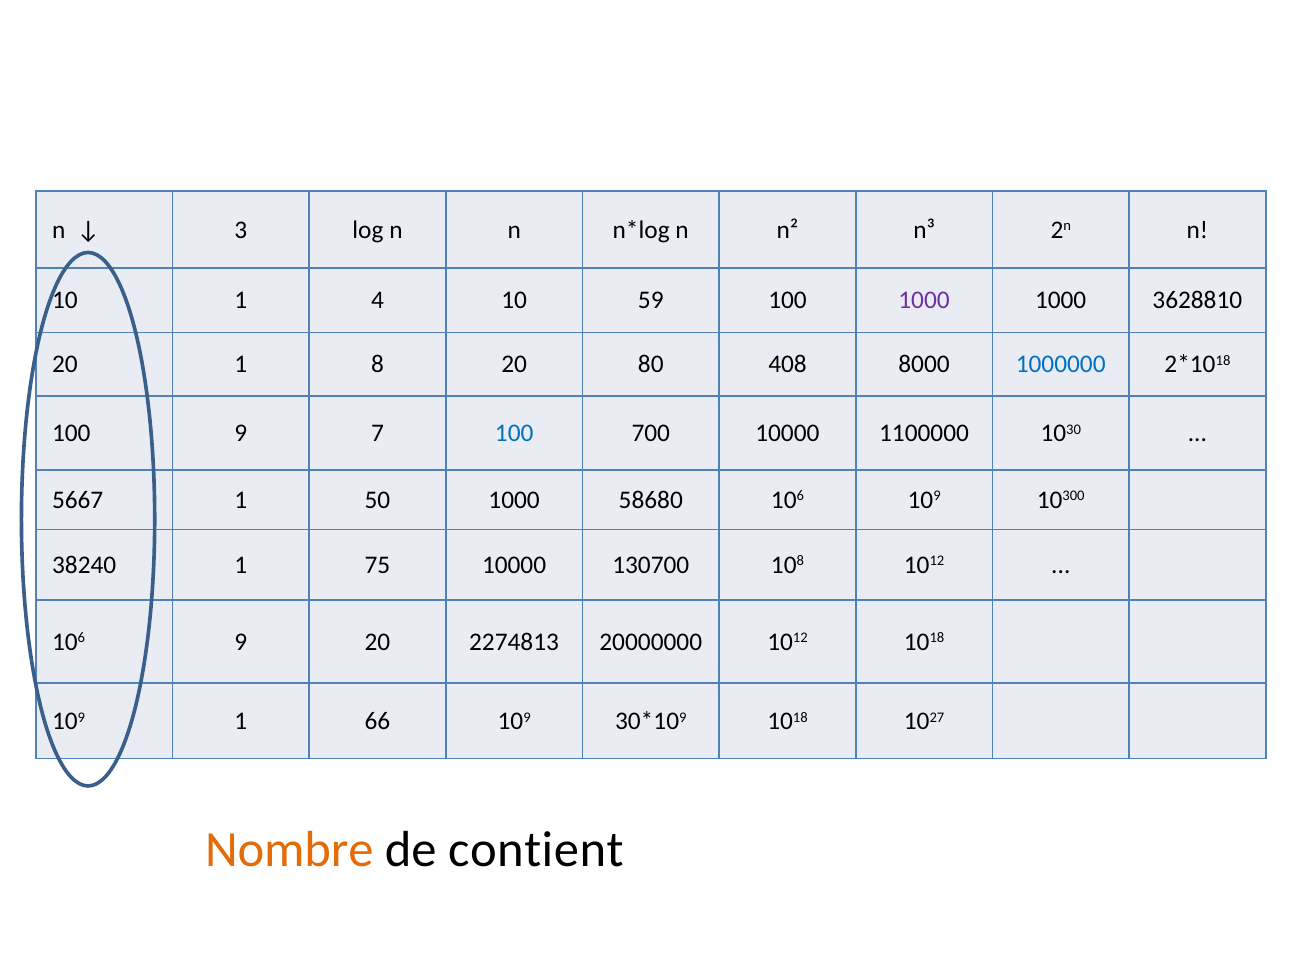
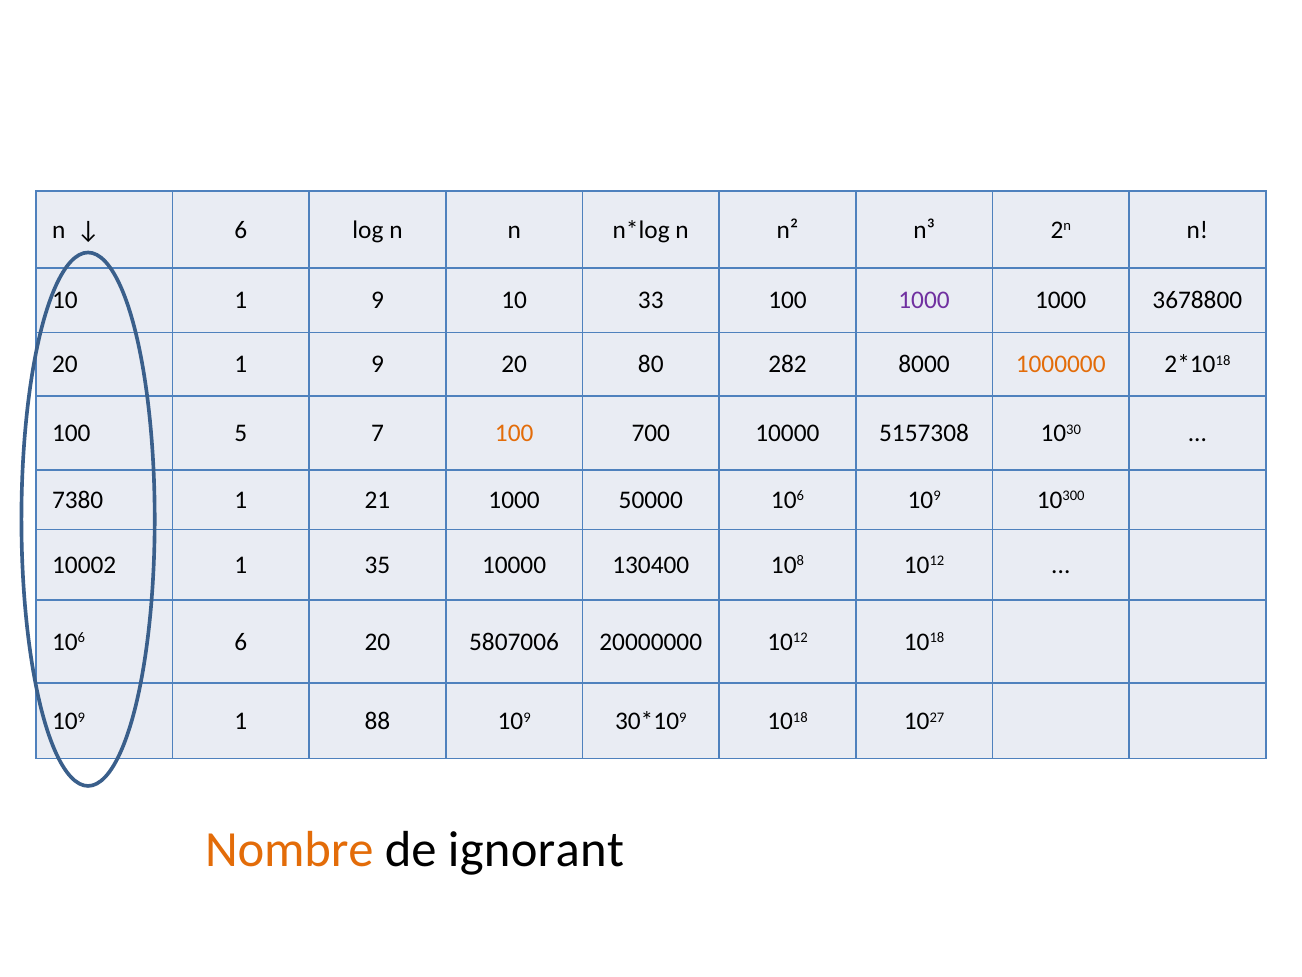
3 at (241, 230): 3 -> 6
10 1 4: 4 -> 9
59: 59 -> 33
3628810: 3628810 -> 3678800
20 1 8: 8 -> 9
408: 408 -> 282
1000000 colour: blue -> orange
100 9: 9 -> 5
100 at (514, 433) colour: blue -> orange
1100000: 1100000 -> 5157308
5667: 5667 -> 7380
50: 50 -> 21
58680: 58680 -> 50000
38240: 38240 -> 10002
75: 75 -> 35
130700: 130700 -> 130400
106 9: 9 -> 6
2274813: 2274813 -> 5807006
66: 66 -> 88
contient: contient -> ignorant
